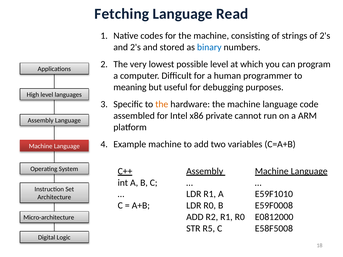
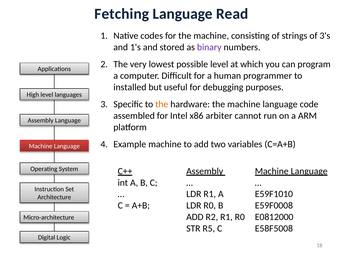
of 2's: 2's -> 3's
and 2's: 2's -> 1's
binary colour: blue -> purple
meaning: meaning -> installed
private: private -> arbiter
